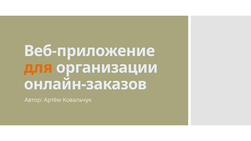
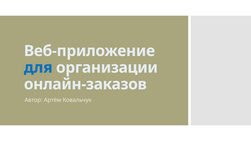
для colour: orange -> blue
